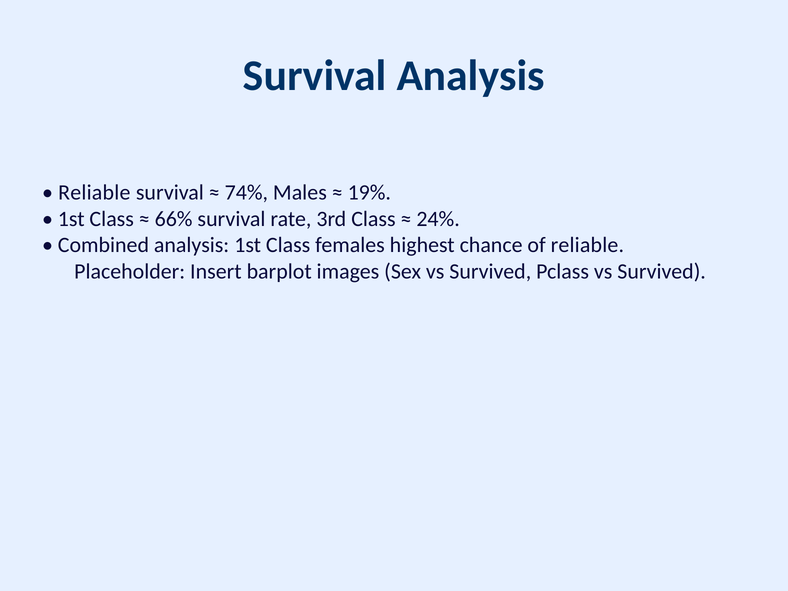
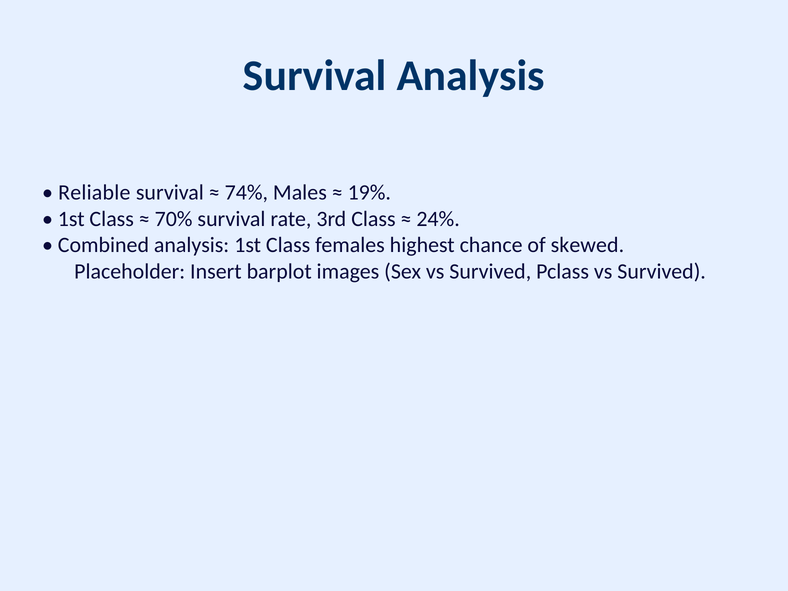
66%: 66% -> 70%
of reliable: reliable -> skewed
